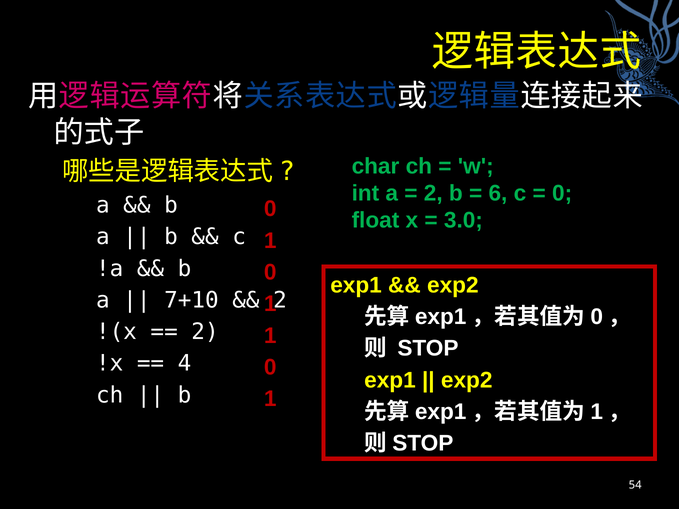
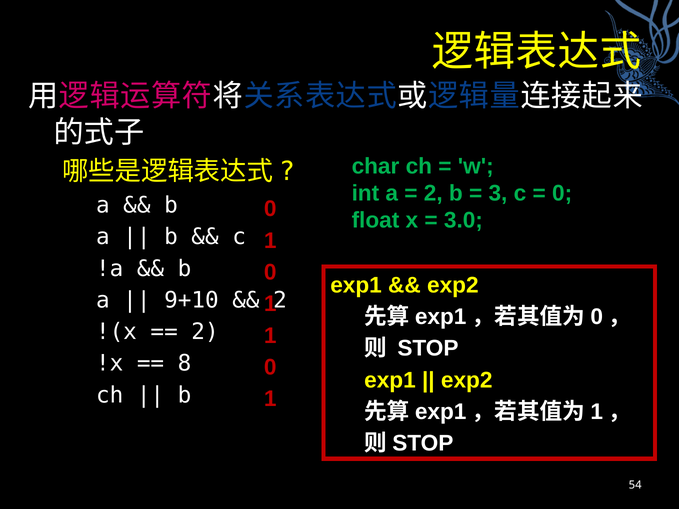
6: 6 -> 3
7+10: 7+10 -> 9+10
4: 4 -> 8
